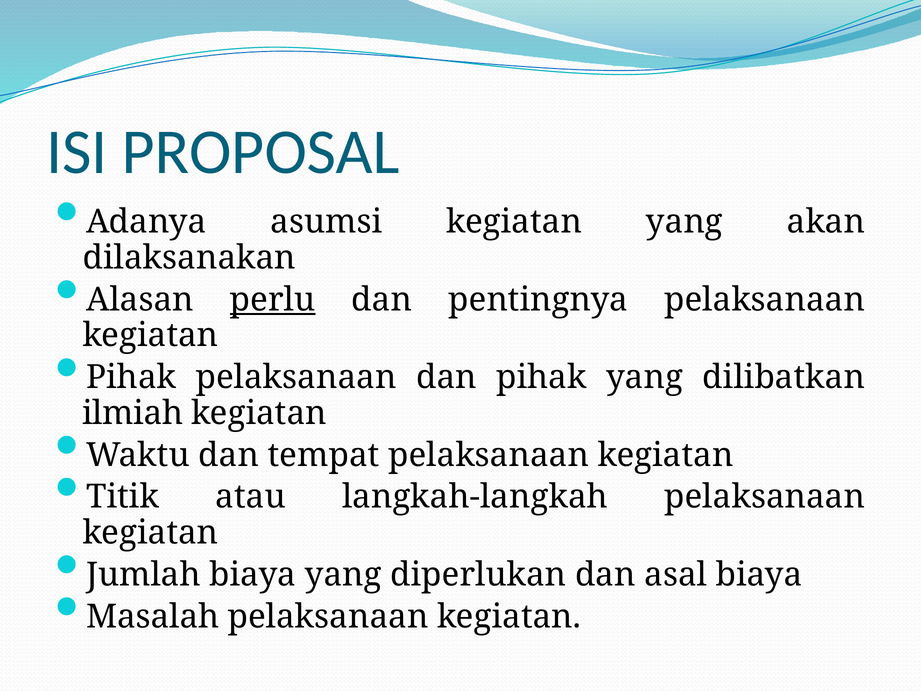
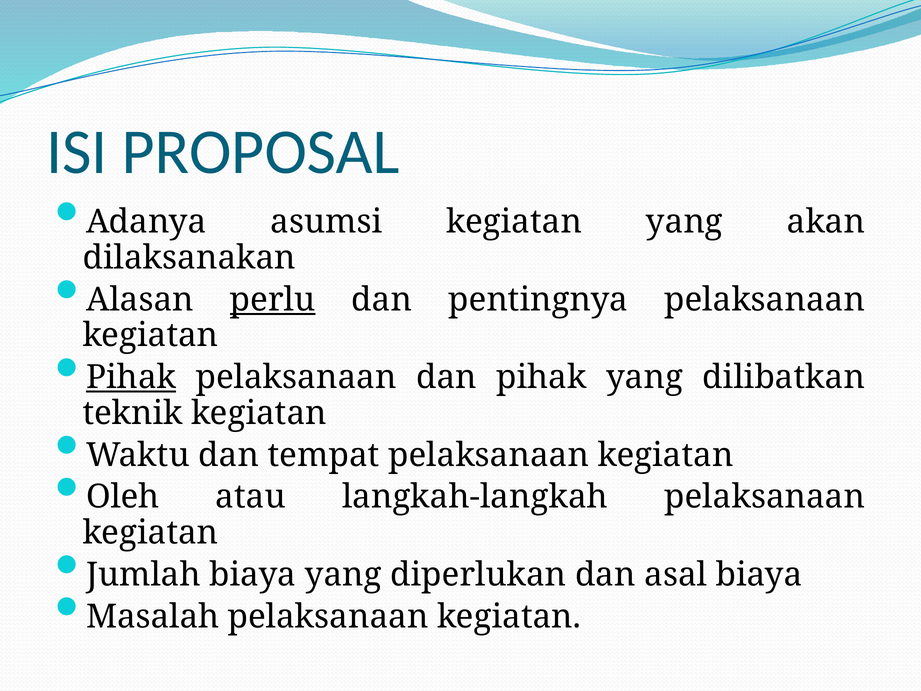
Pihak at (131, 377) underline: none -> present
ilmiah: ilmiah -> teknik
Titik: Titik -> Oleh
